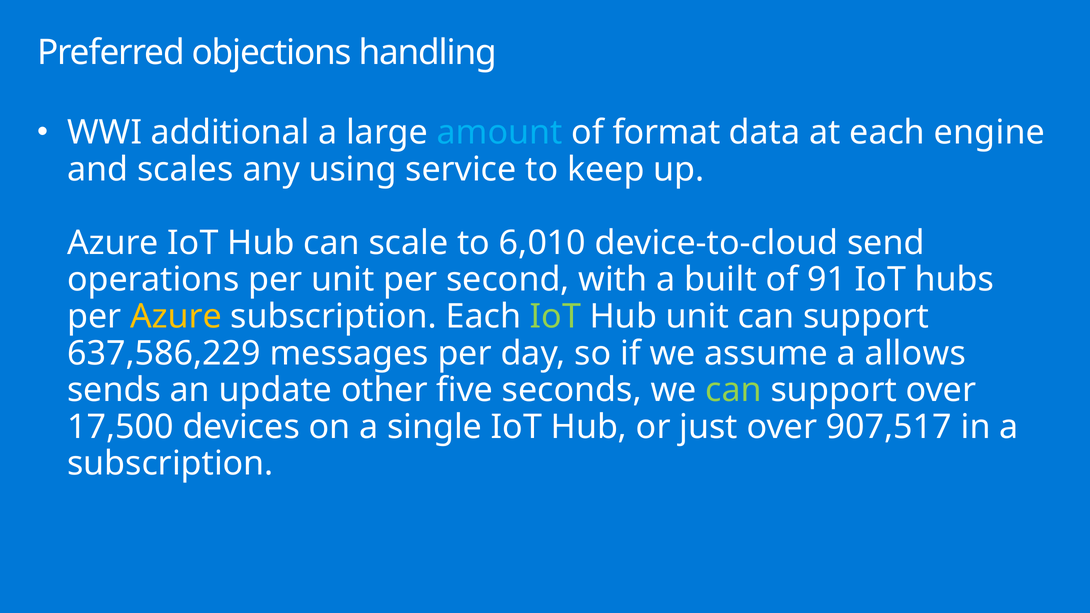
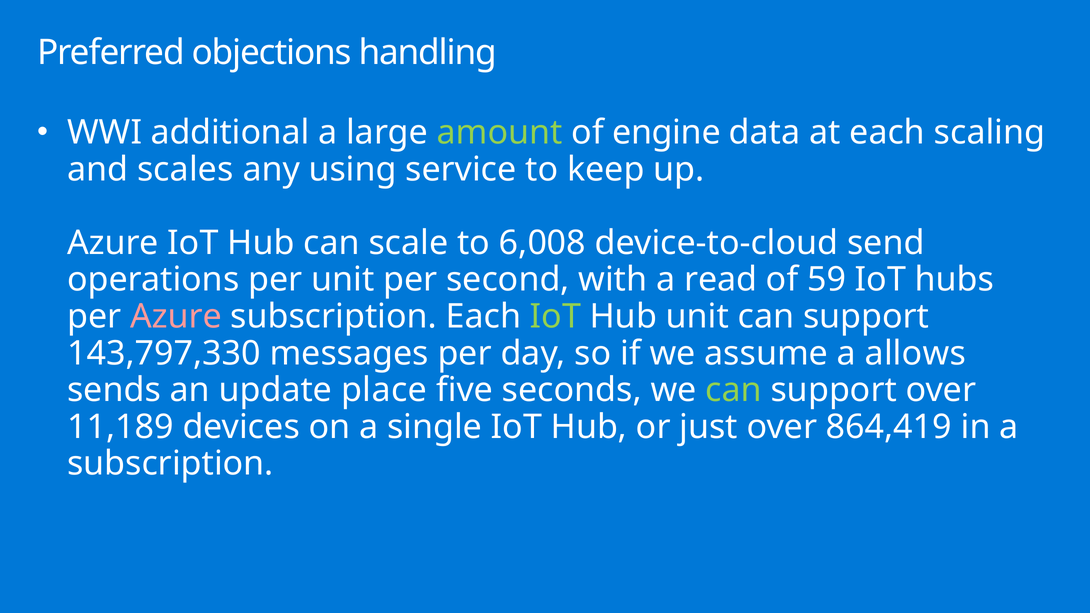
amount colour: light blue -> light green
format: format -> engine
engine: engine -> scaling
6,010: 6,010 -> 6,008
built: built -> read
91: 91 -> 59
Azure at (176, 317) colour: yellow -> pink
637,586,229: 637,586,229 -> 143,797,330
other: other -> place
17,500: 17,500 -> 11,189
907,517: 907,517 -> 864,419
